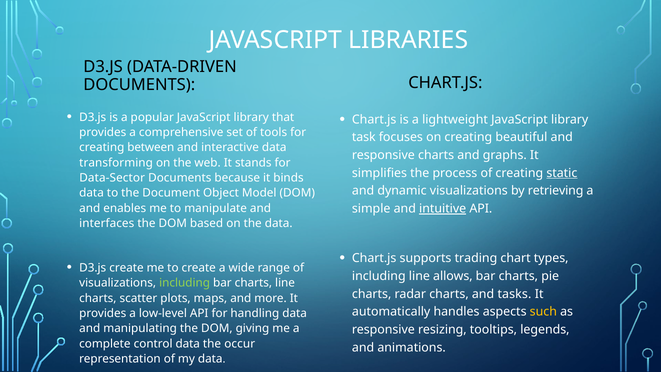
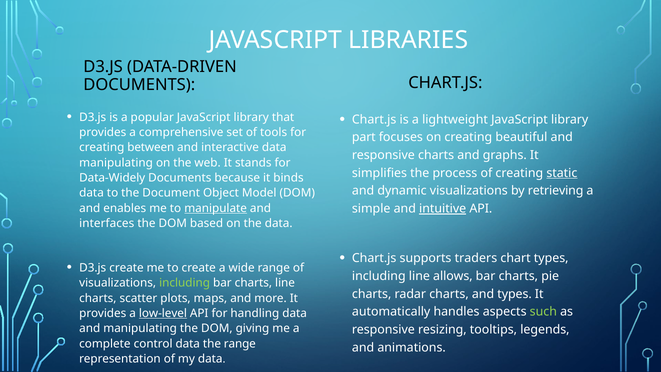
task: task -> part
transforming at (116, 163): transforming -> manipulating
Data-Sector: Data-Sector -> Data-Widely
manipulate underline: none -> present
trading: trading -> traders
and tasks: tasks -> types
such colour: yellow -> light green
low-level underline: none -> present
the occur: occur -> range
